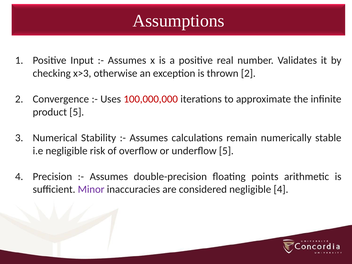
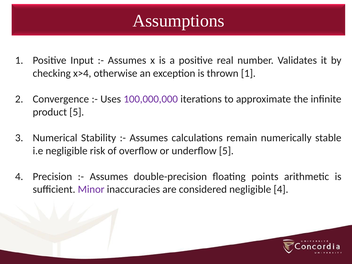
x>3: x>3 -> x>4
thrown 2: 2 -> 1
100,000,000 colour: red -> purple
